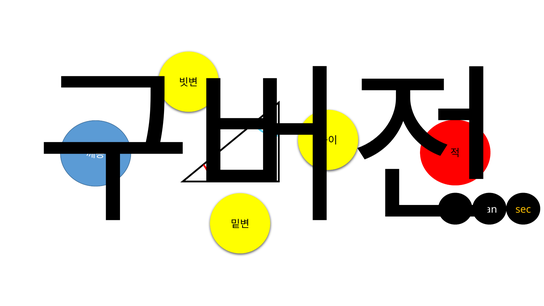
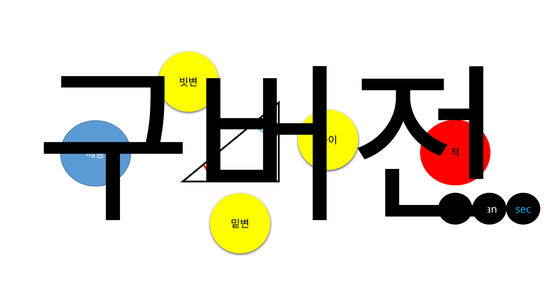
sec colour: yellow -> light blue
